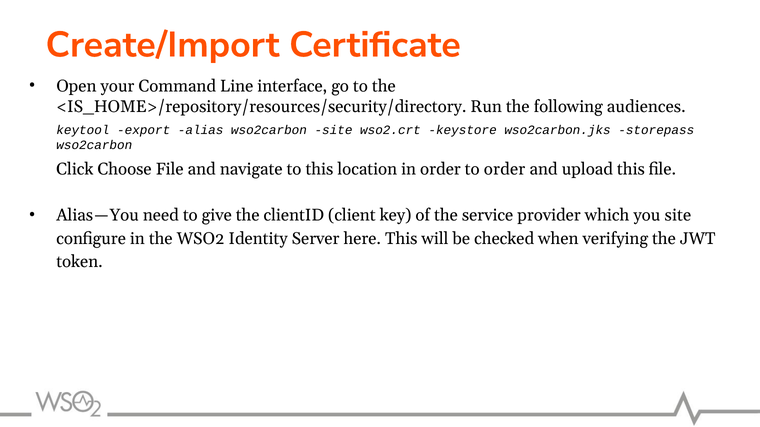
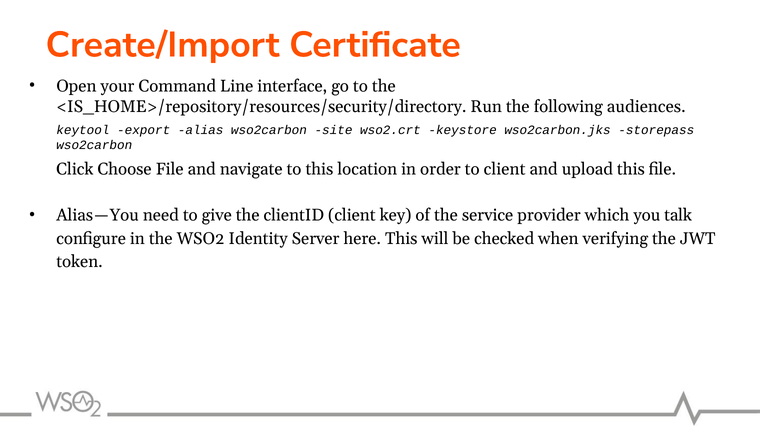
to order: order -> client
you site: site -> talk
